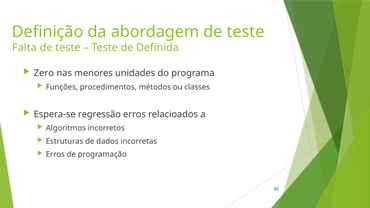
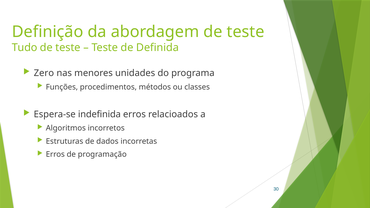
Falta: Falta -> Tudo
regressão: regressão -> indefinida
